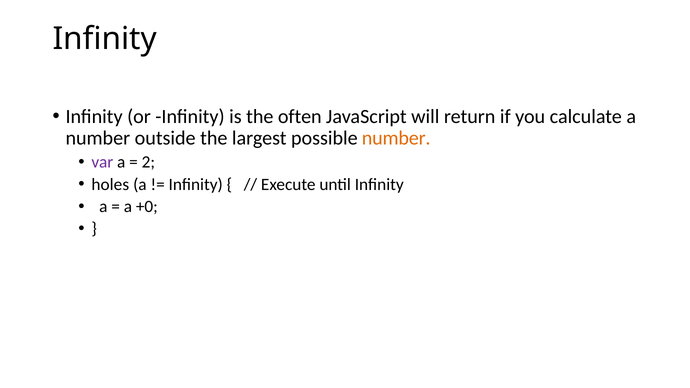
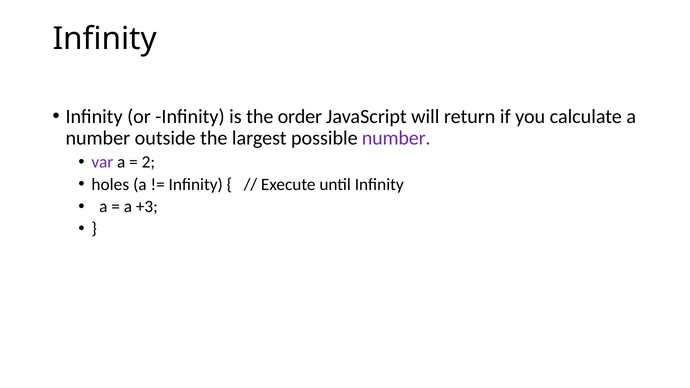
often: often -> order
number at (396, 138) colour: orange -> purple
+0: +0 -> +3
